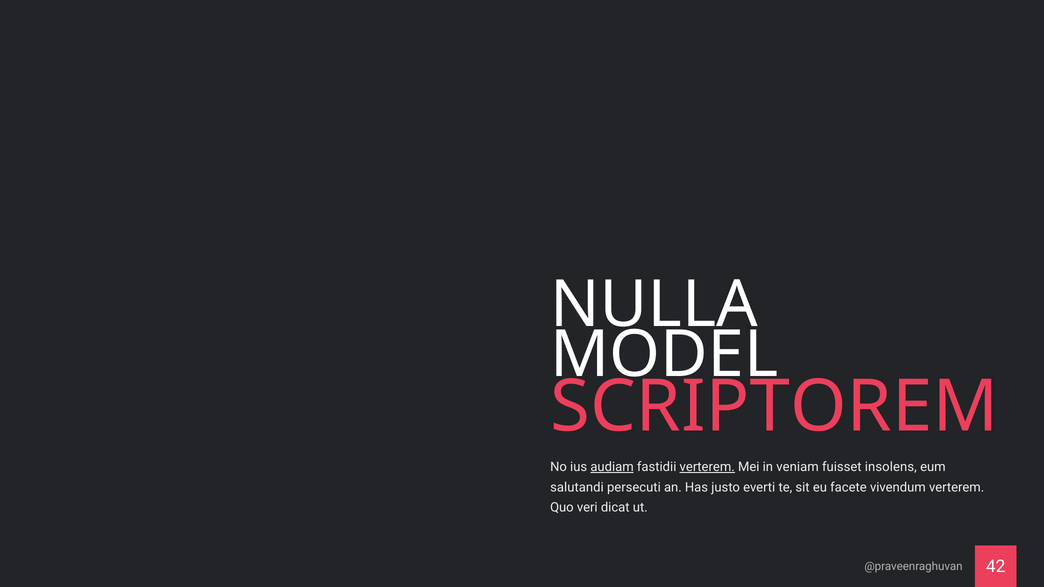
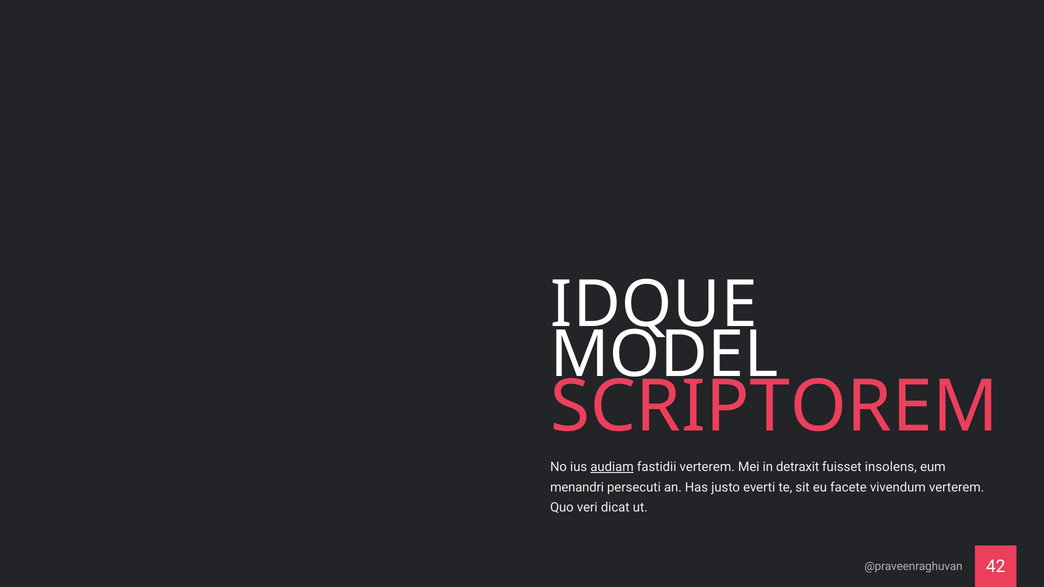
NULLA: NULLA -> IDQUE
verterem at (707, 467) underline: present -> none
veniam: veniam -> detraxit
salutandi: salutandi -> menandri
